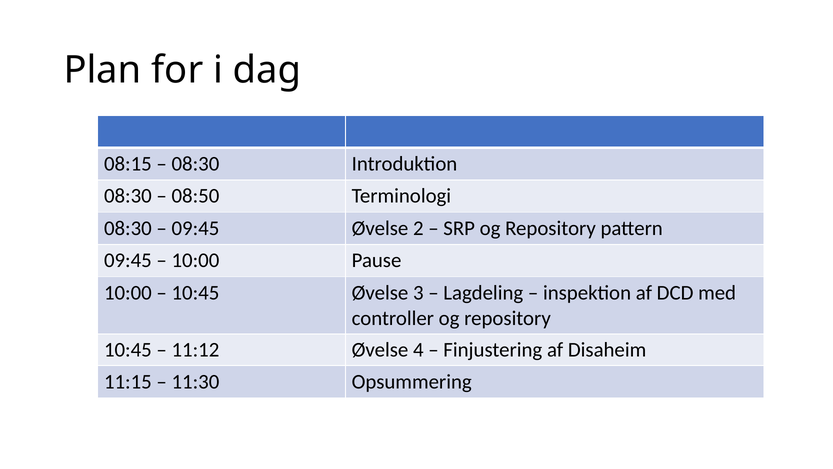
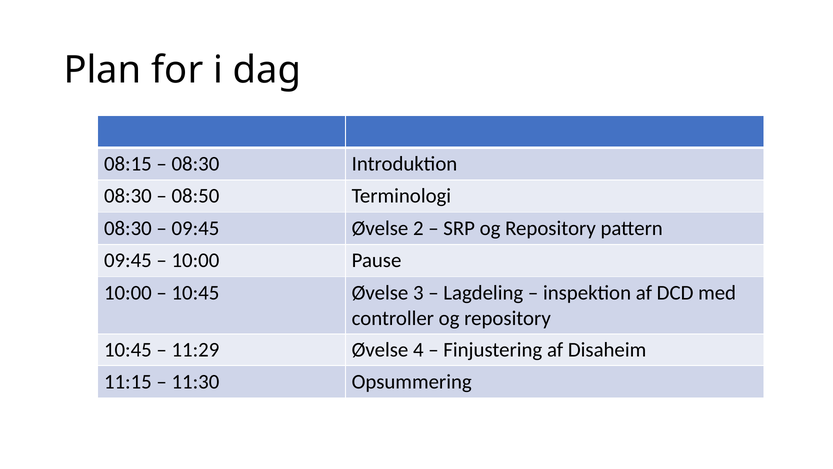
11:12: 11:12 -> 11:29
